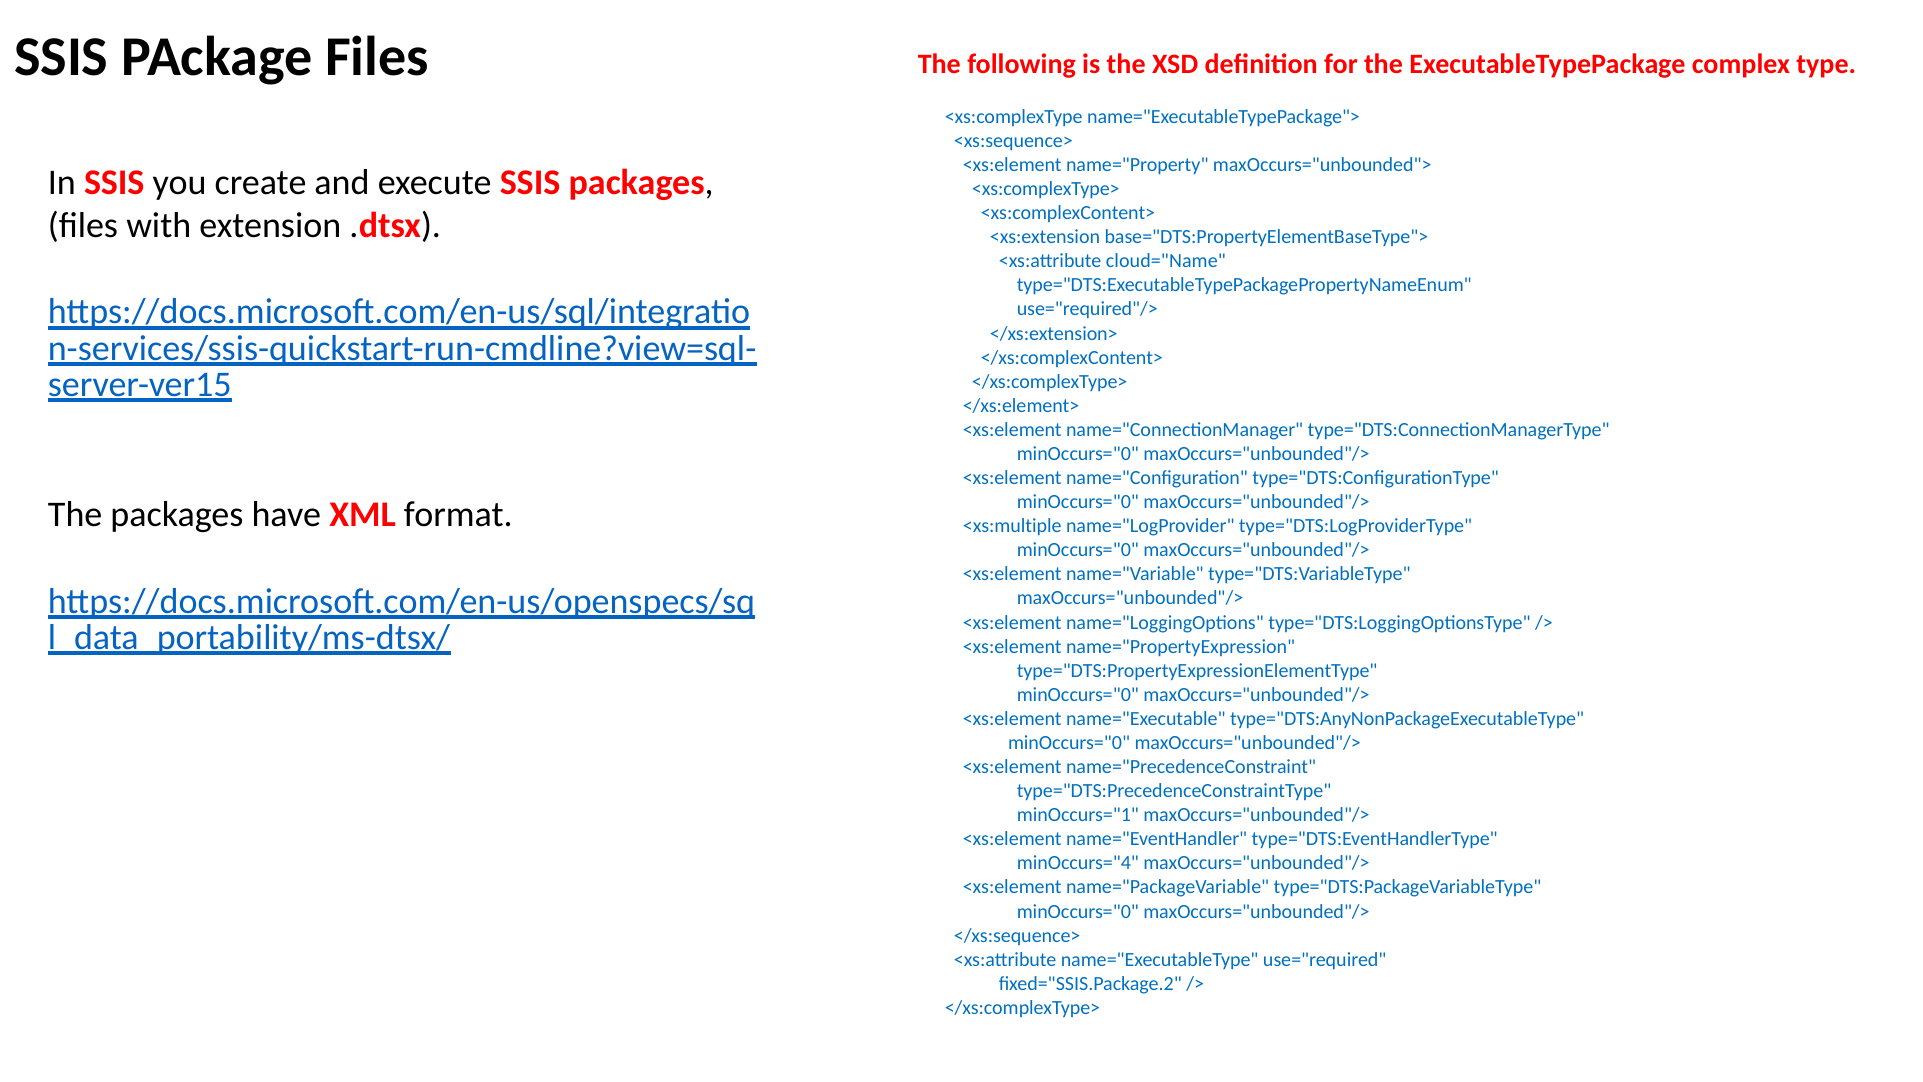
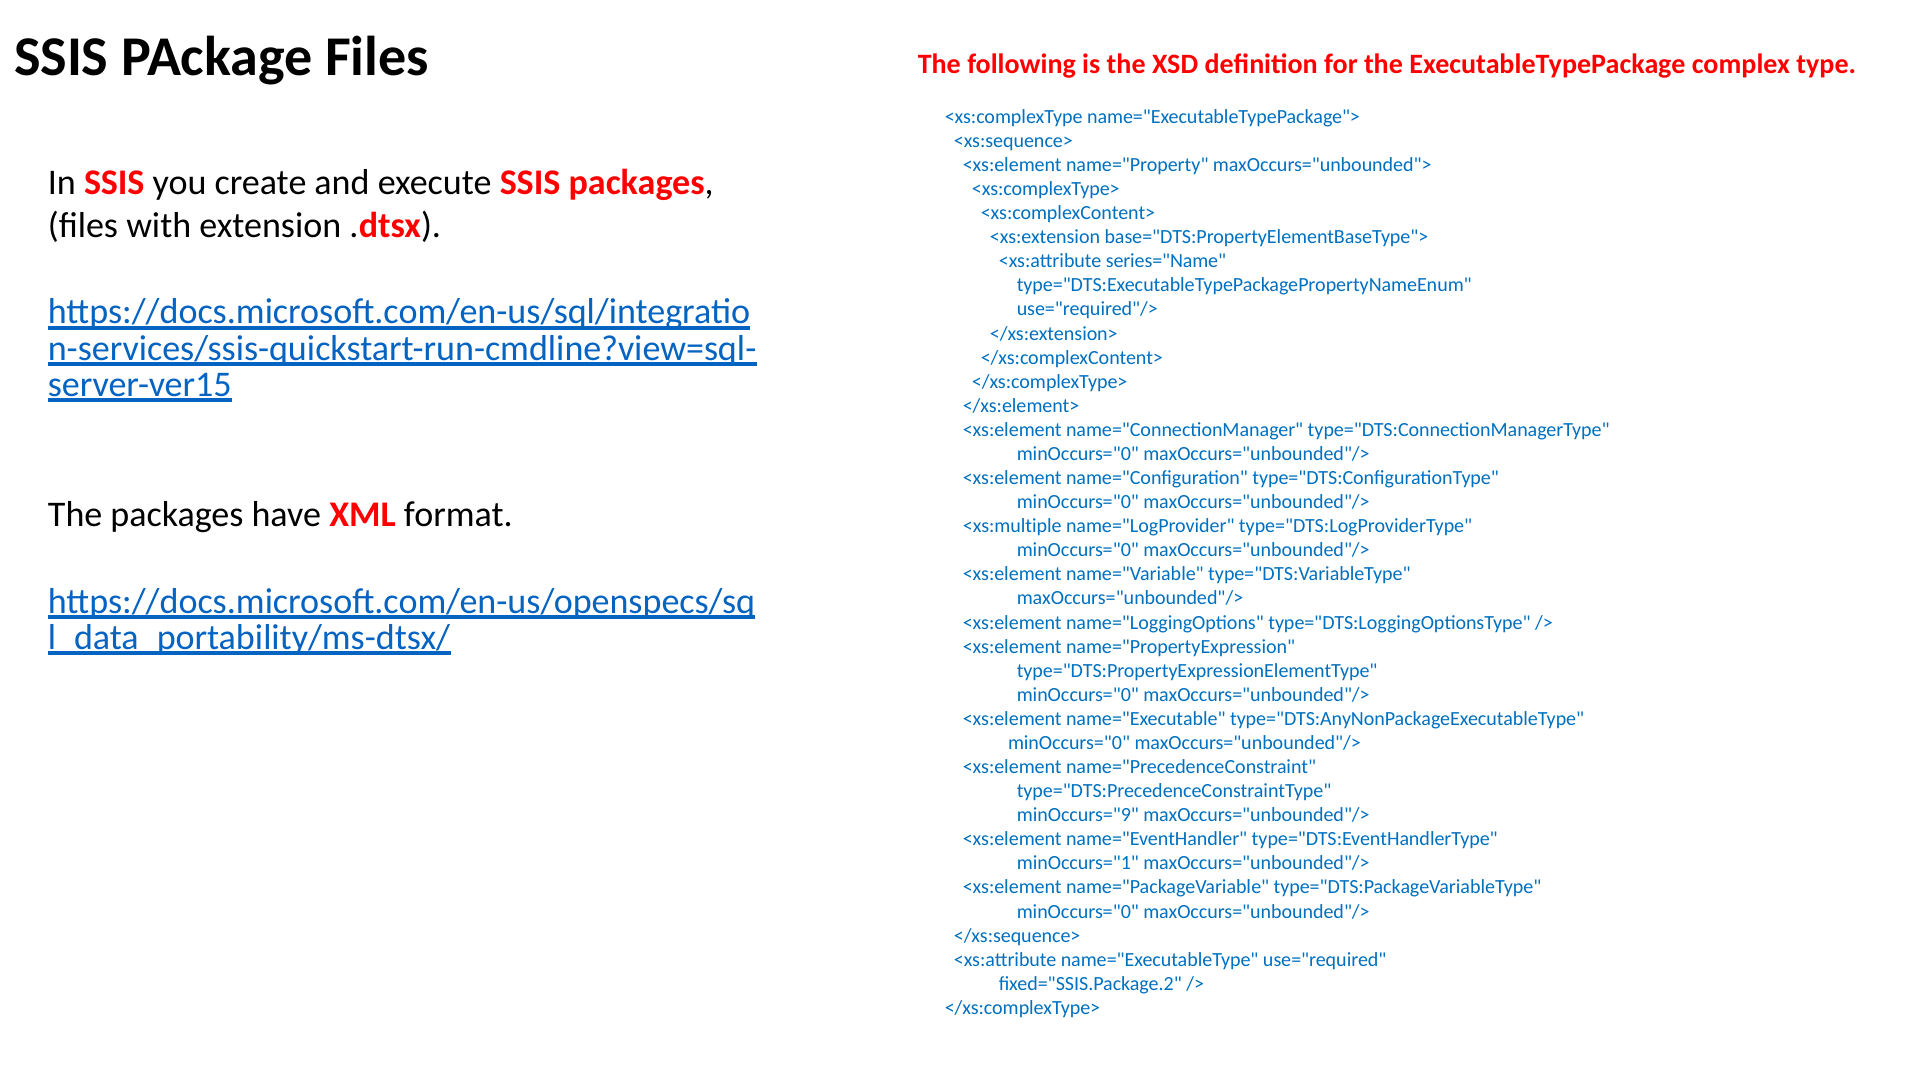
cloud="Name: cloud="Name -> series="Name
minOccurs="1: minOccurs="1 -> minOccurs="9
minOccurs="4: minOccurs="4 -> minOccurs="1
